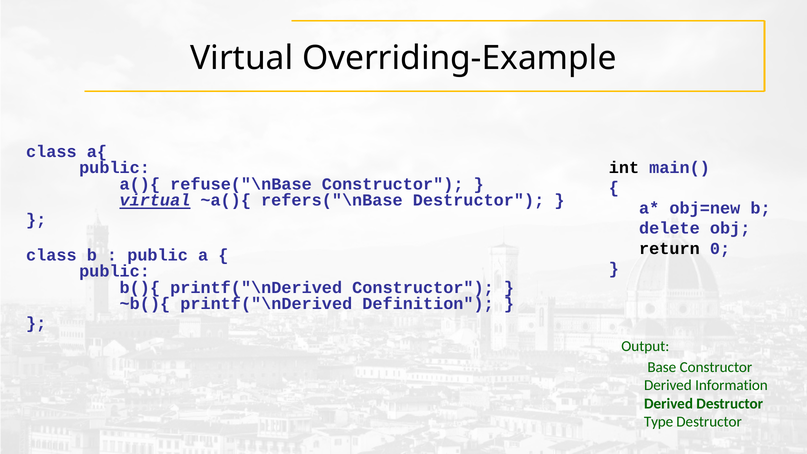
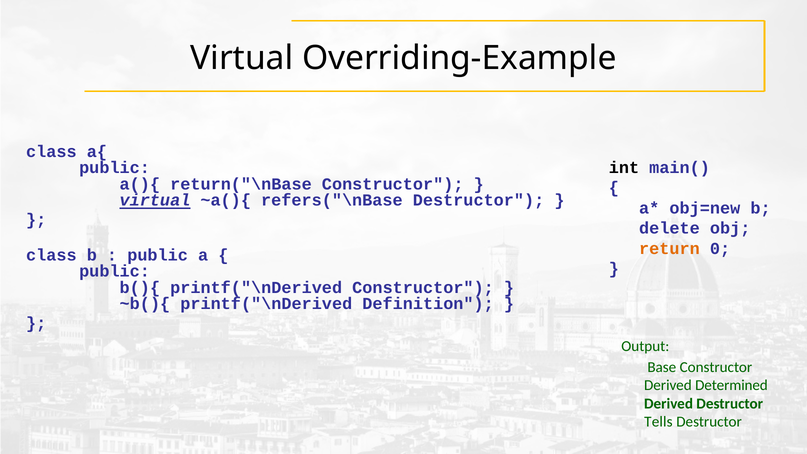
refuse("\nBase: refuse("\nBase -> return("\nBase
return colour: black -> orange
Information: Information -> Determined
Type: Type -> Tells
